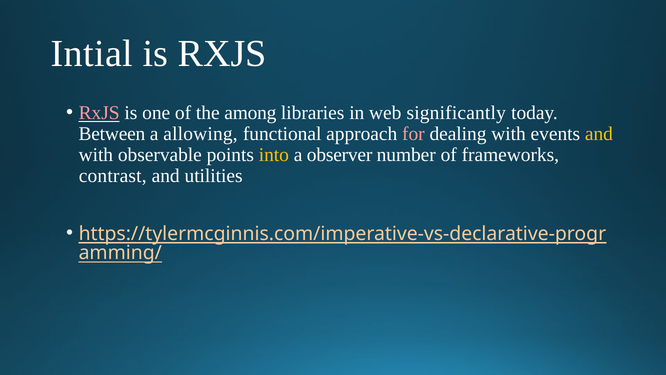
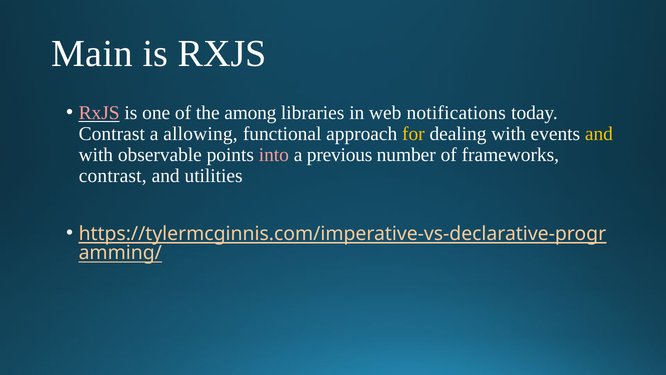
Intial: Intial -> Main
significantly: significantly -> notifications
Between at (112, 134): Between -> Contrast
for colour: pink -> yellow
into colour: yellow -> pink
observer: observer -> previous
